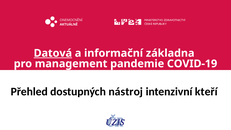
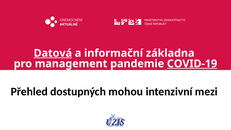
COVID-19 underline: none -> present
nástroj: nástroj -> mohou
kteří: kteří -> mezi
